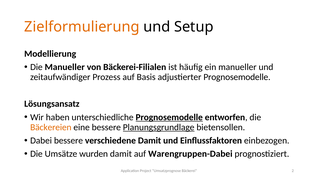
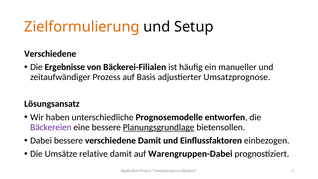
Modellierung at (50, 54): Modellierung -> Verschiedene
Die Manueller: Manueller -> Ergebnisse
adjustierter Prognosemodelle: Prognosemodelle -> Umsatzprognose
Prognosemodelle at (169, 117) underline: present -> none
Bäckereien colour: orange -> purple
wurden: wurden -> relative
